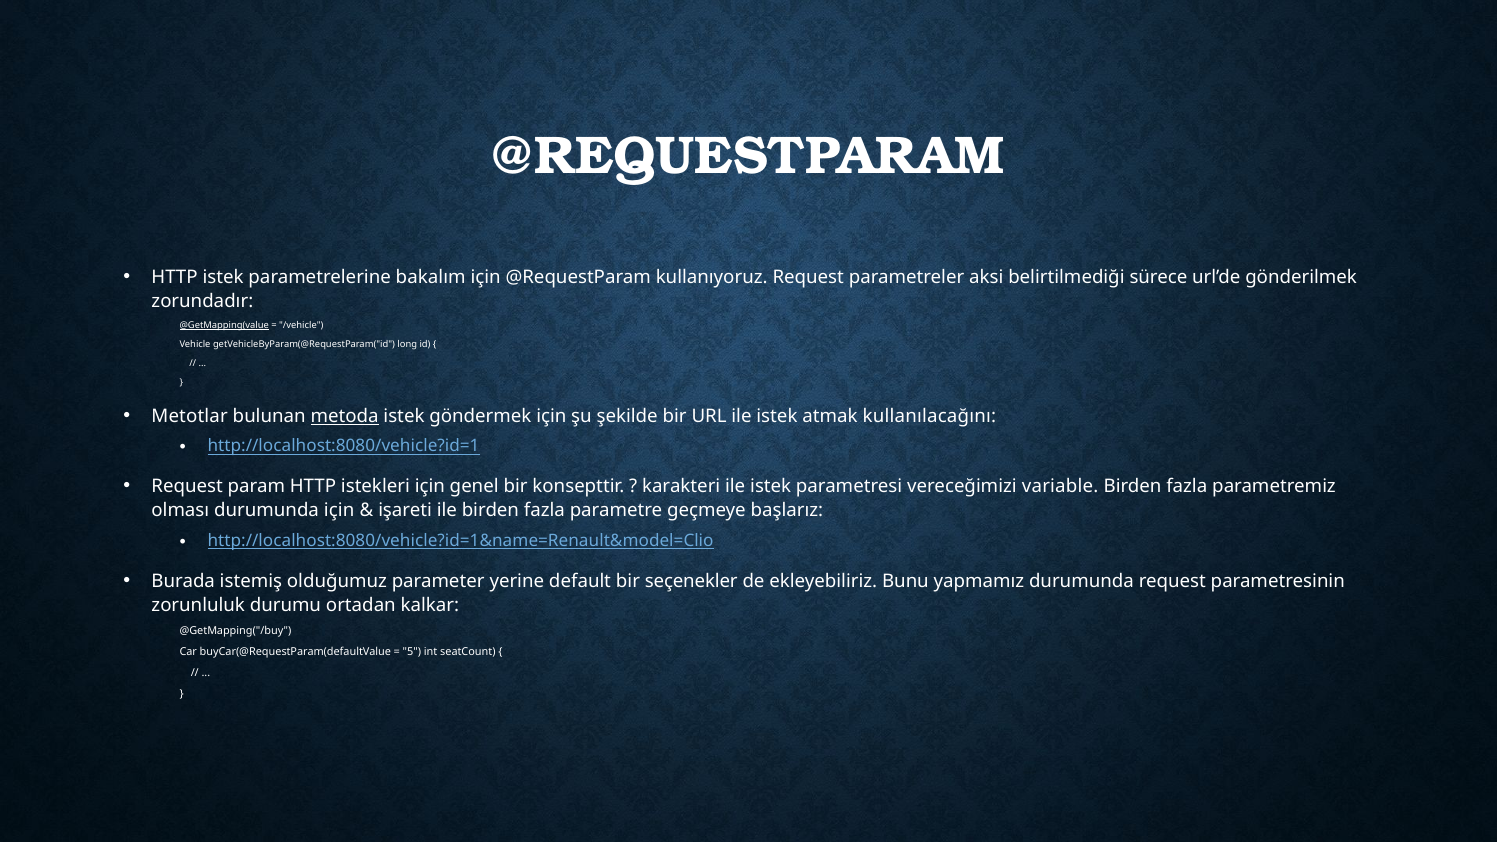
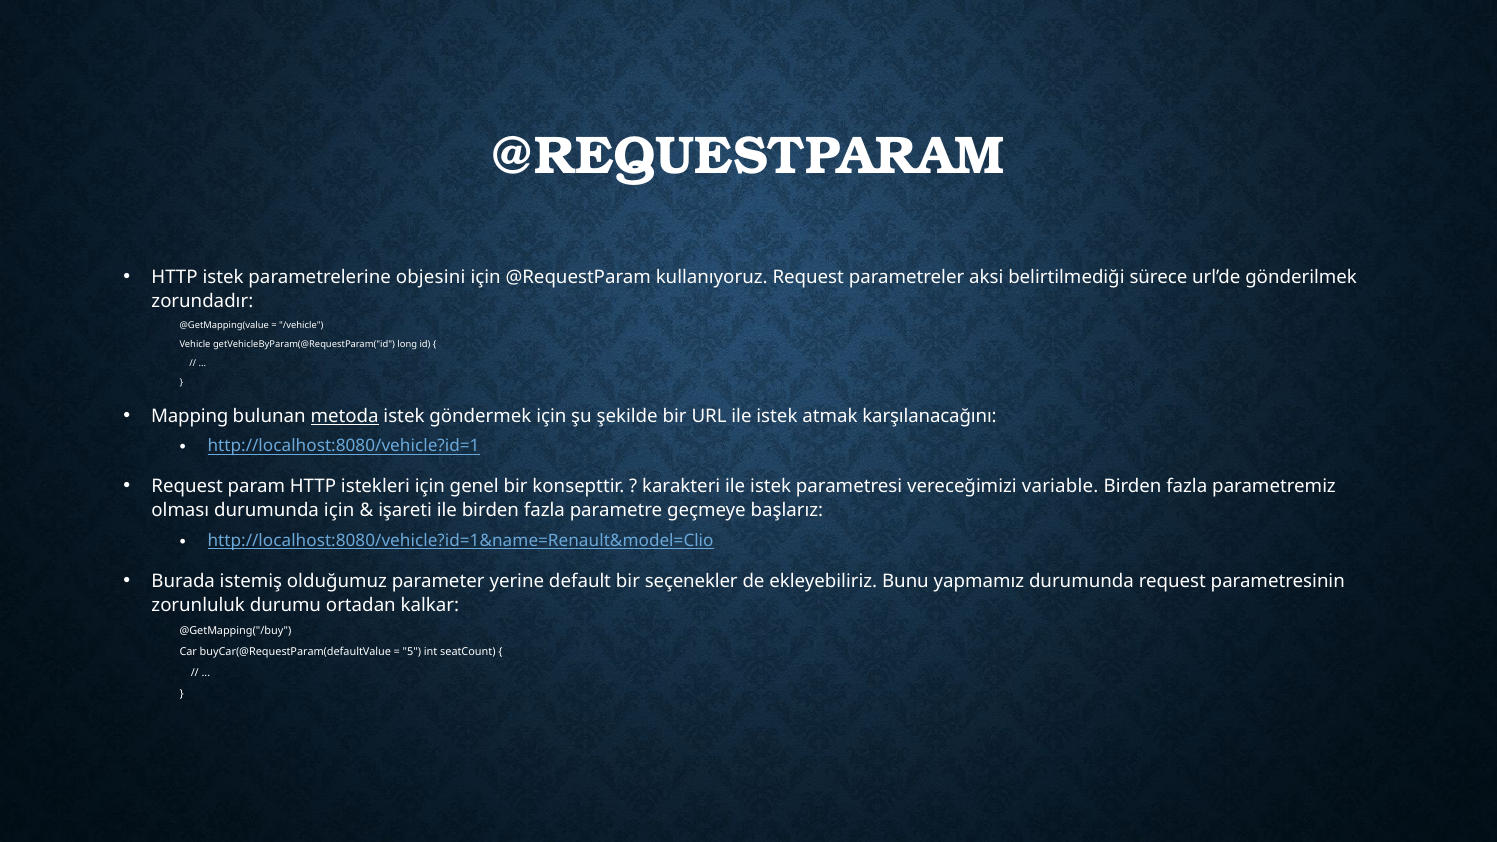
bakalım: bakalım -> objesini
@GetMapping(value underline: present -> none
Metotlar: Metotlar -> Mapping
kullanılacağını: kullanılacağını -> karşılanacağını
